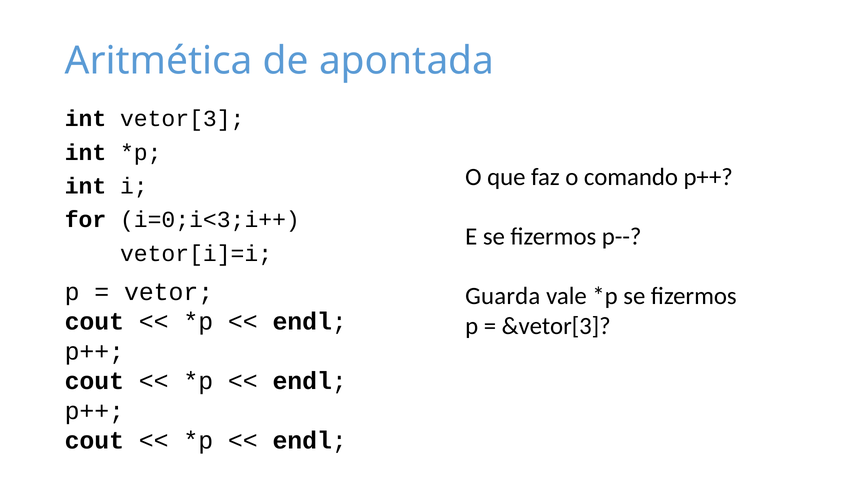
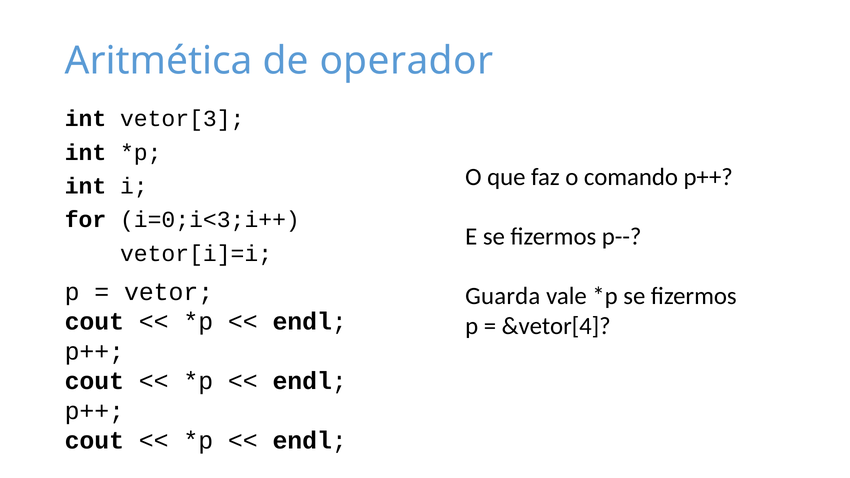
apontada: apontada -> operador
&vetor[3: &vetor[3 -> &vetor[4
